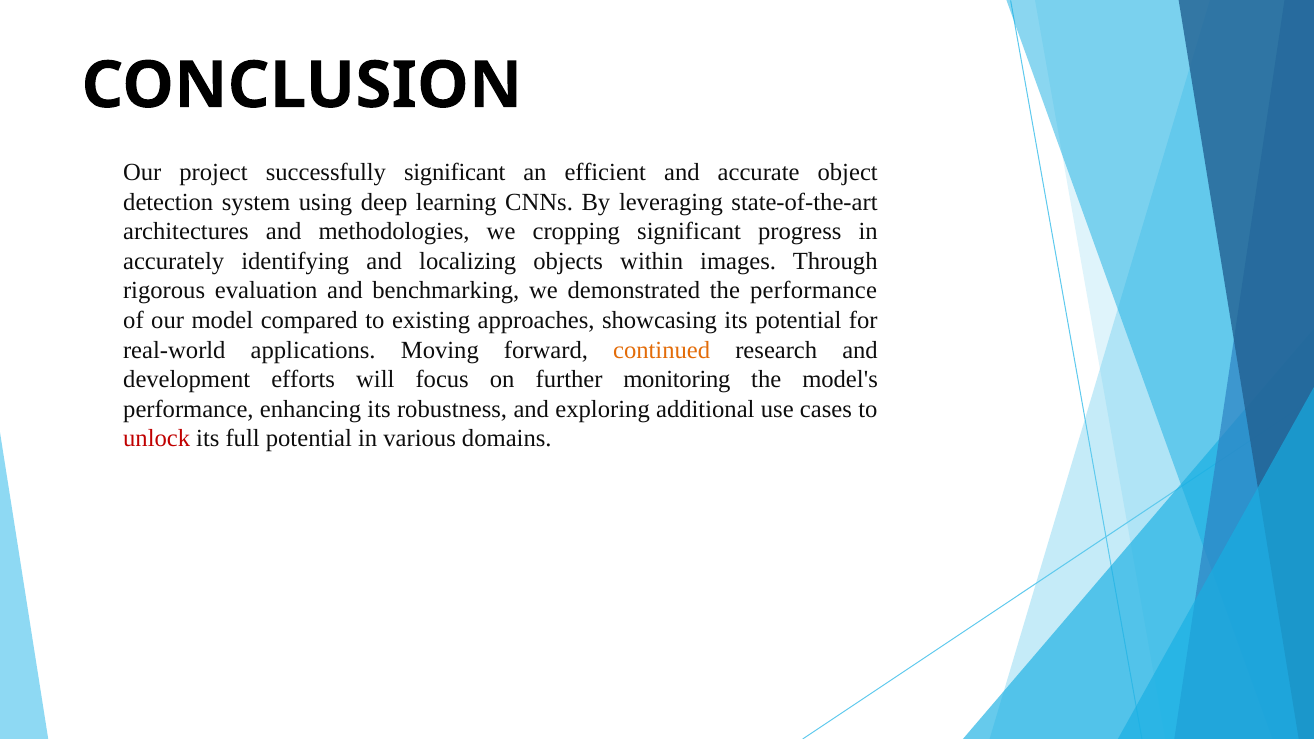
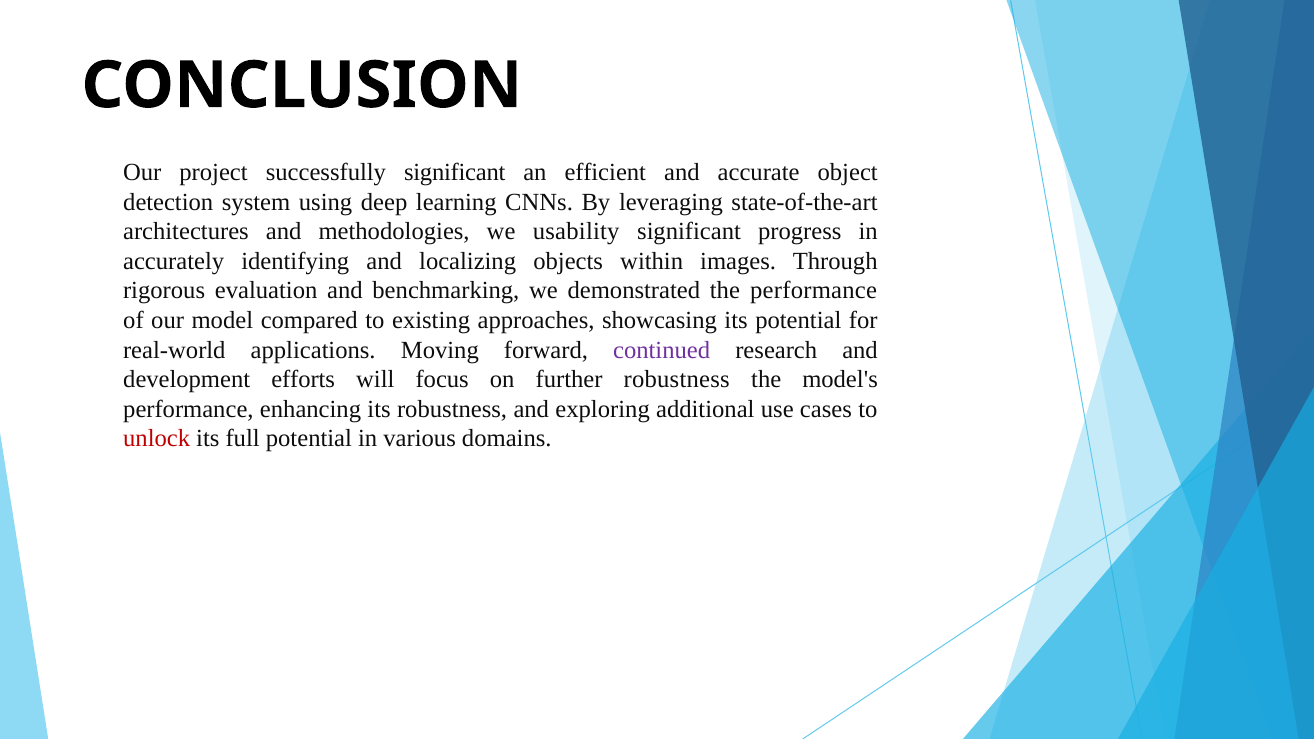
cropping: cropping -> usability
continued colour: orange -> purple
further monitoring: monitoring -> robustness
